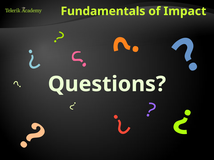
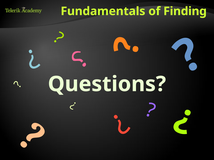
Impact: Impact -> Finding
